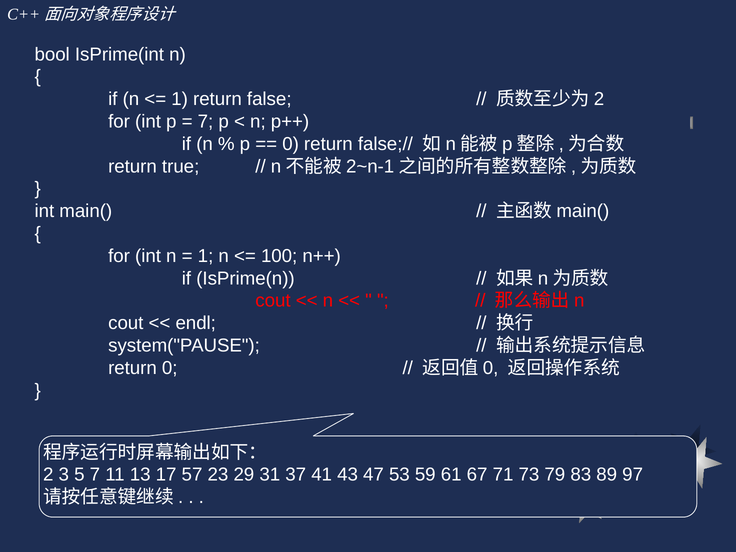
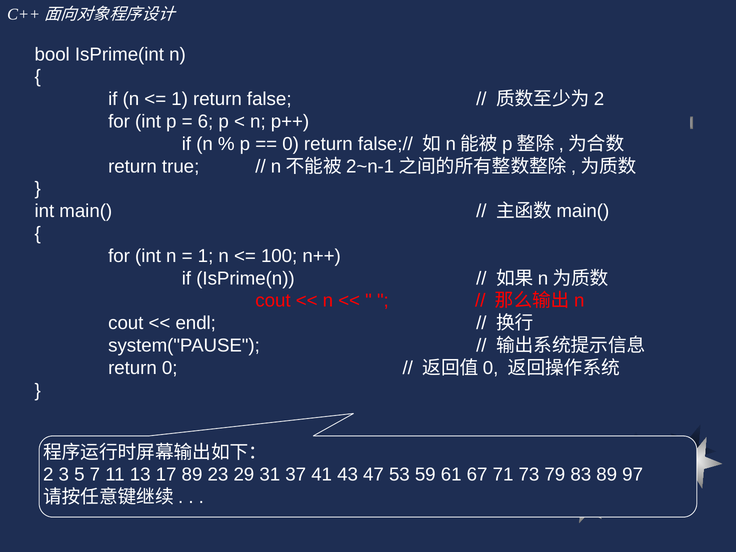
7 at (206, 122): 7 -> 6
17 57: 57 -> 89
